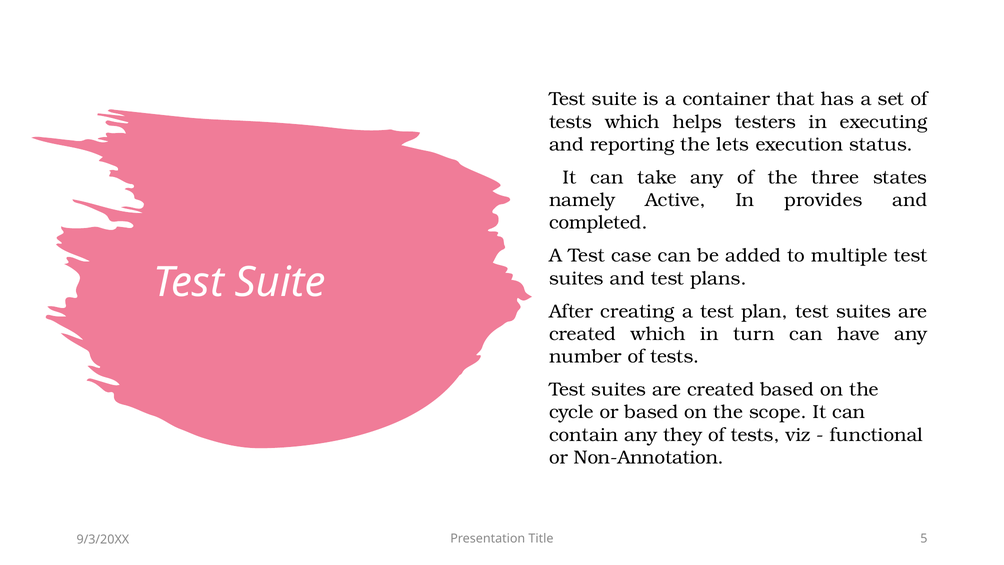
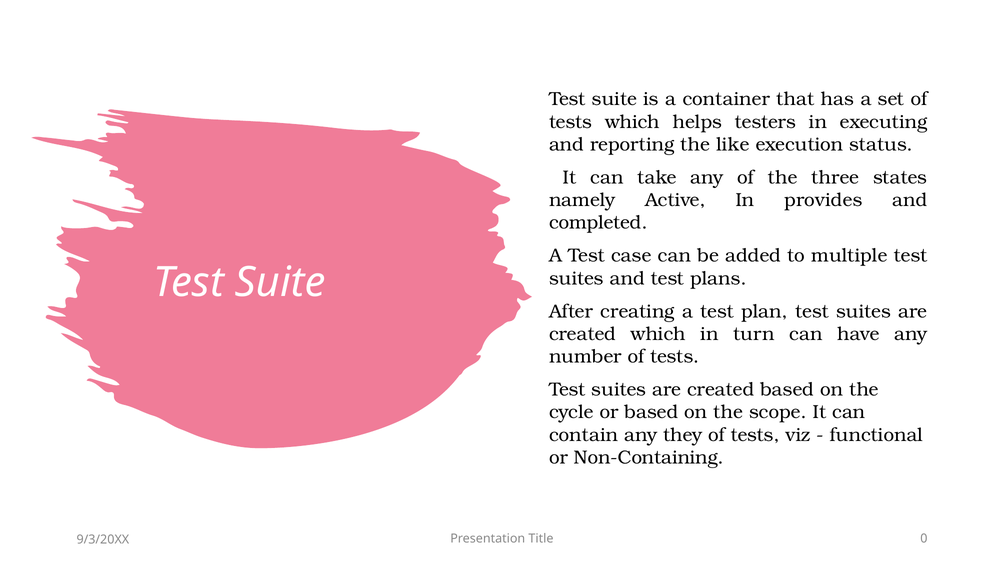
lets: lets -> like
Non-Annotation: Non-Annotation -> Non-Containing
5: 5 -> 0
